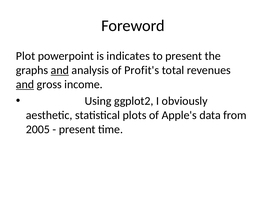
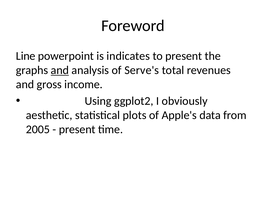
Plot: Plot -> Line
Profit's: Profit's -> Serve's
and at (25, 84) underline: present -> none
